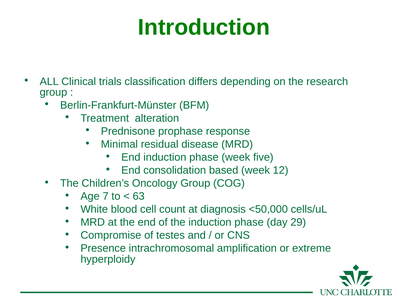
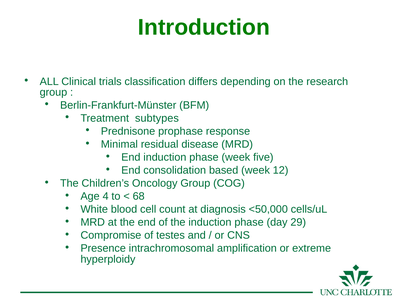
alteration: alteration -> subtypes
7: 7 -> 4
63: 63 -> 68
